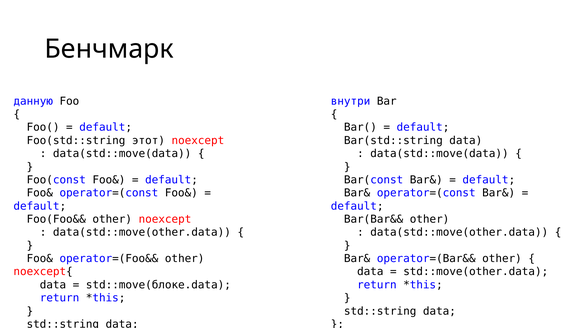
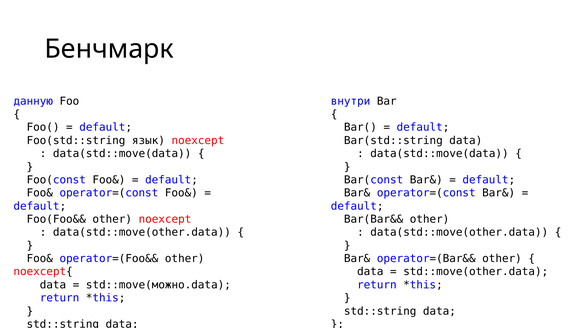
этот: этот -> язык
std::move(блоке.data: std::move(блоке.data -> std::move(можно.data
